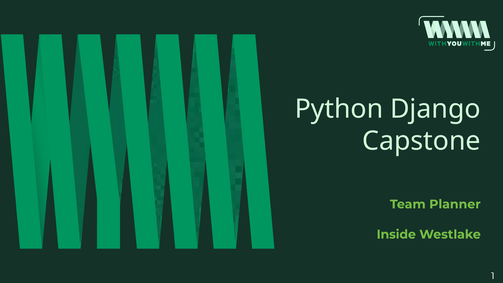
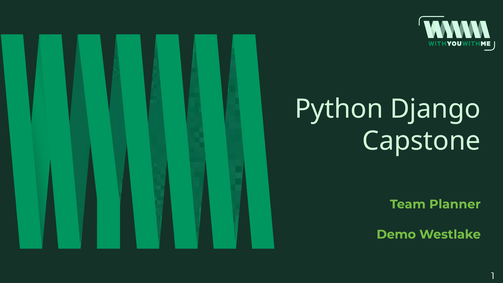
Inside: Inside -> Demo
